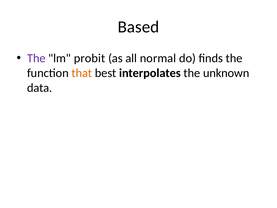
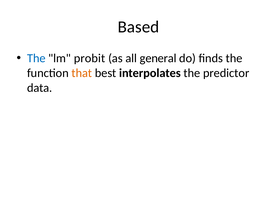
The at (36, 58) colour: purple -> blue
normal: normal -> general
unknown: unknown -> predictor
